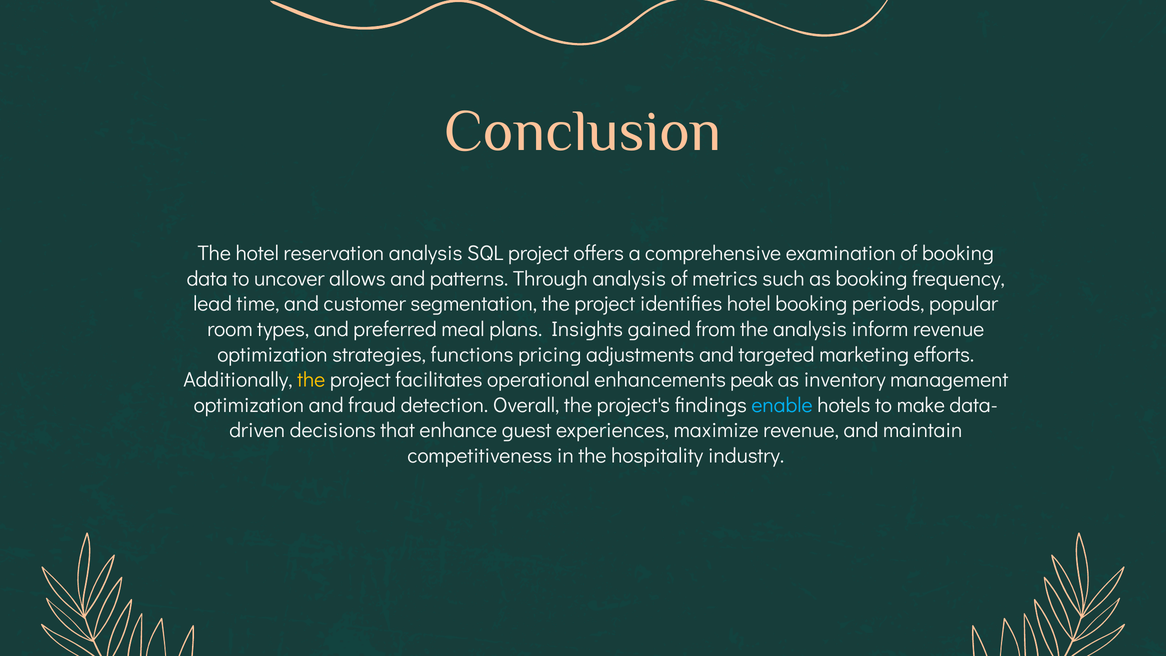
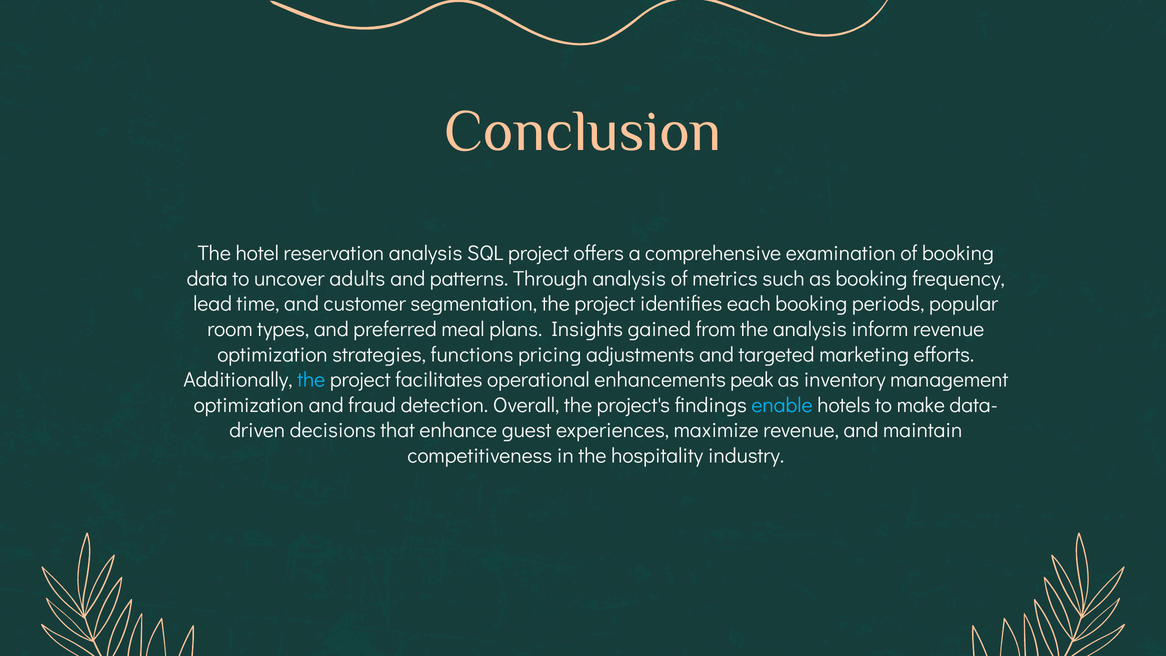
allows: allows -> adults
identifies hotel: hotel -> each
the at (311, 380) colour: yellow -> light blue
